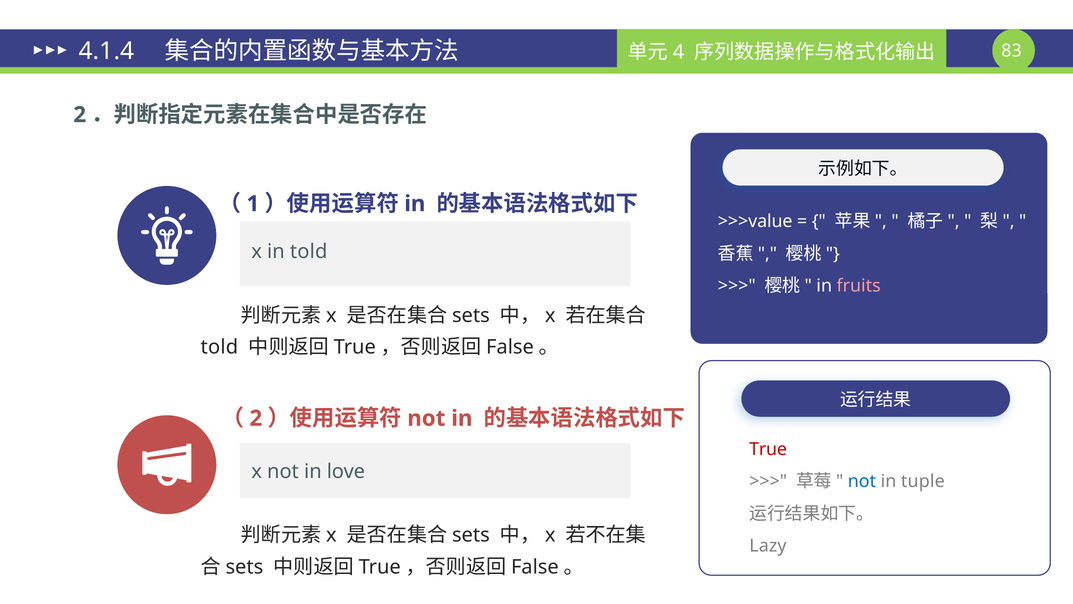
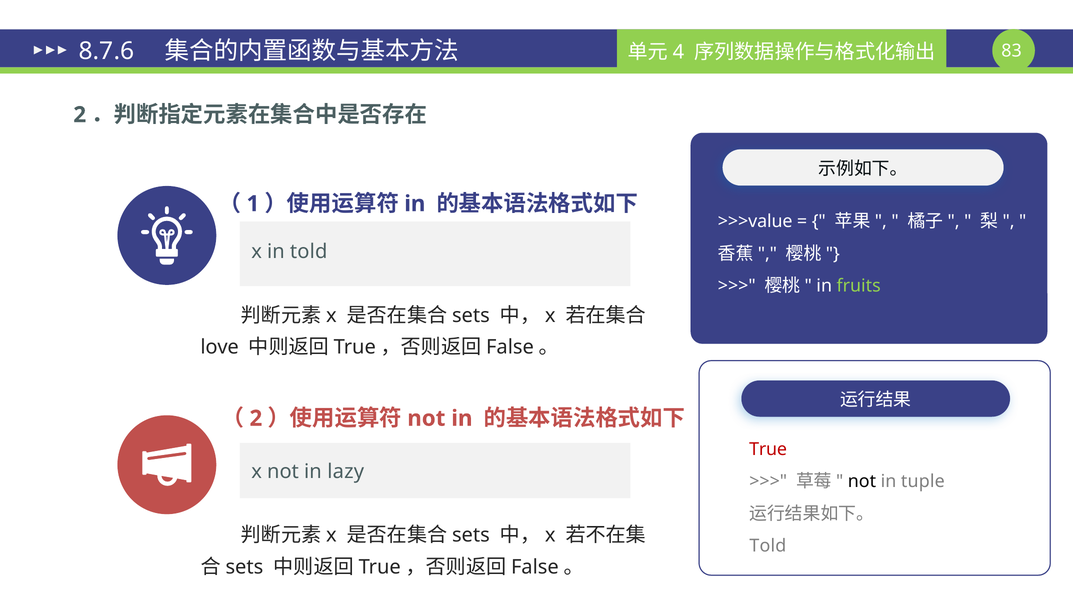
4.1.4: 4.1.4 -> 8.7.6
fruits colour: pink -> light green
told at (219, 347): told -> love
love: love -> lazy
not at (862, 481) colour: blue -> black
Lazy at (768, 545): Lazy -> Told
